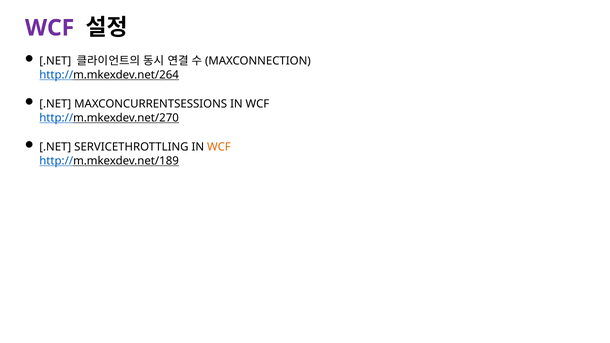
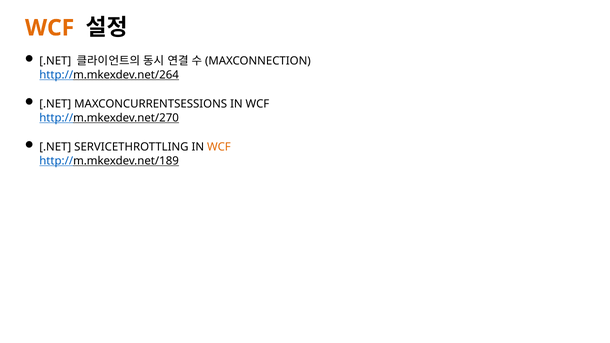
WCF at (50, 28) colour: purple -> orange
